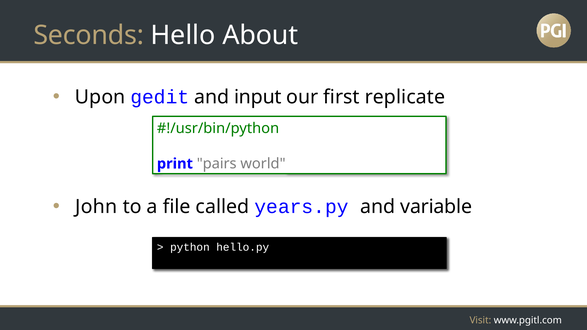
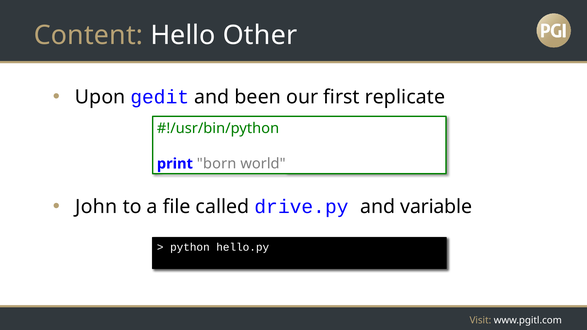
Seconds: Seconds -> Content
About: About -> Other
input: input -> been
pairs: pairs -> born
years.py: years.py -> drive.py
